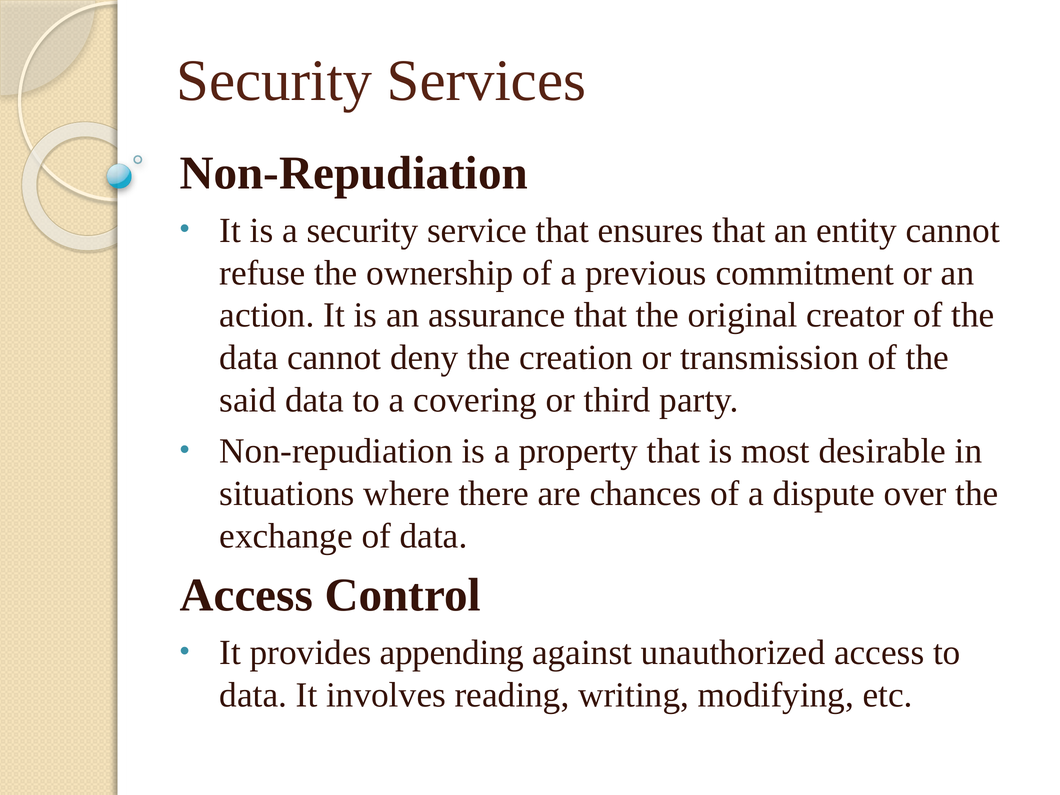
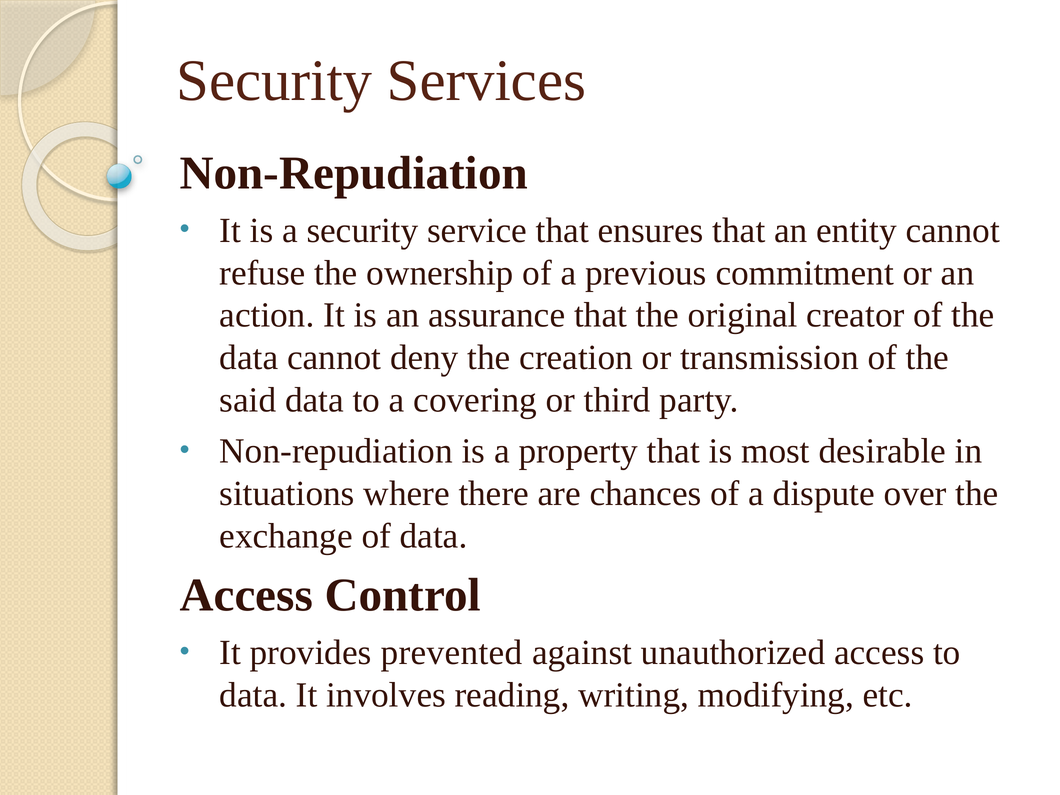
appending: appending -> prevented
